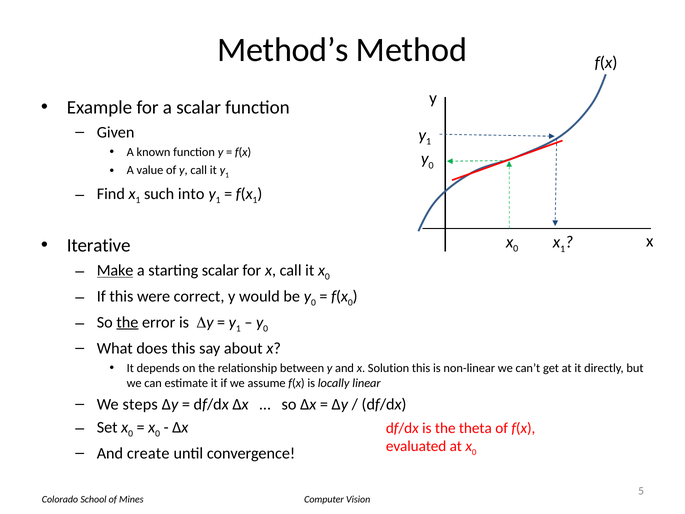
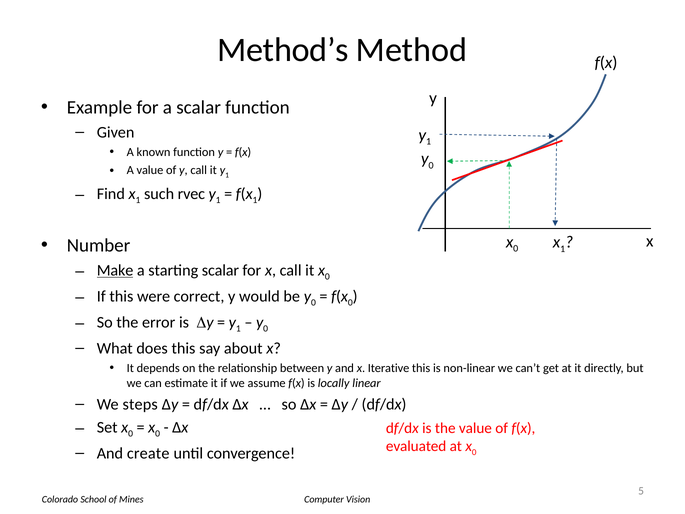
into: into -> rvec
Iterative: Iterative -> Number
the at (127, 322) underline: present -> none
Solution: Solution -> Iterative
the theta: theta -> value
